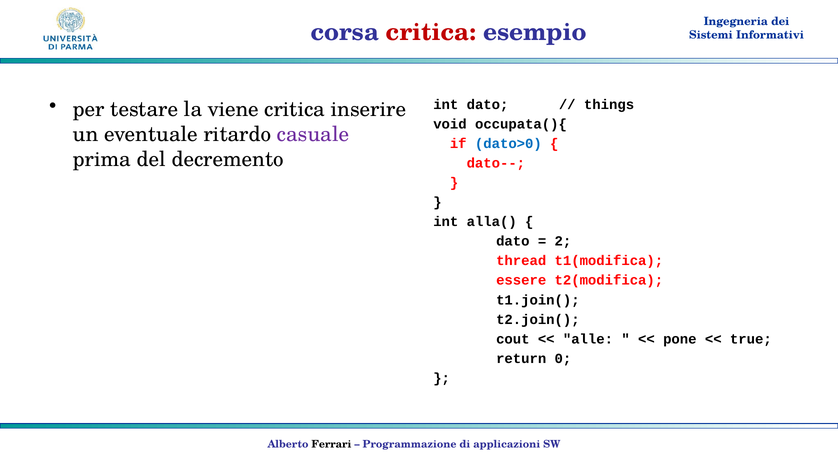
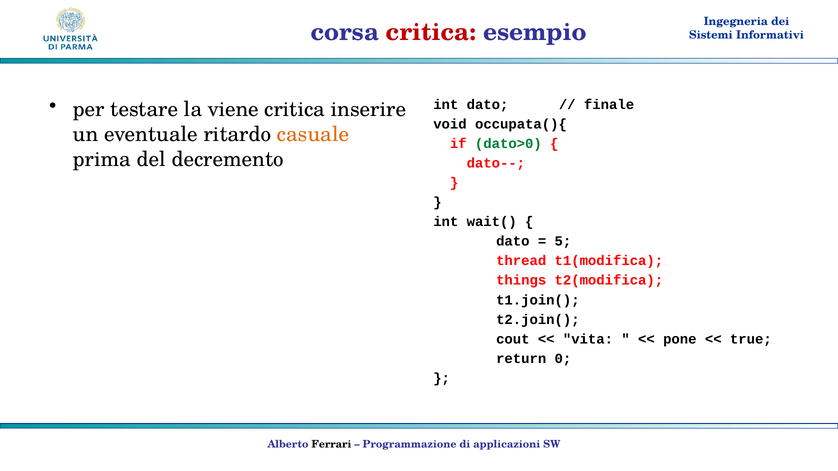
things: things -> finale
casuale colour: purple -> orange
dato>0 colour: blue -> green
alla(: alla( -> wait(
2: 2 -> 5
essere: essere -> things
alle: alle -> vita
